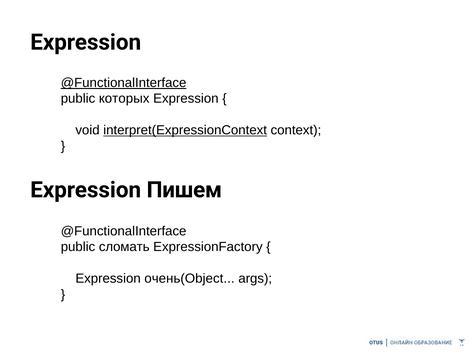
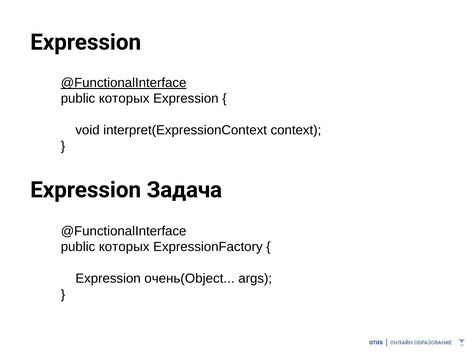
interpret(ExpressionContext underline: present -> none
Пишем: Пишем -> Задача
сломать at (124, 247): сломать -> которых
